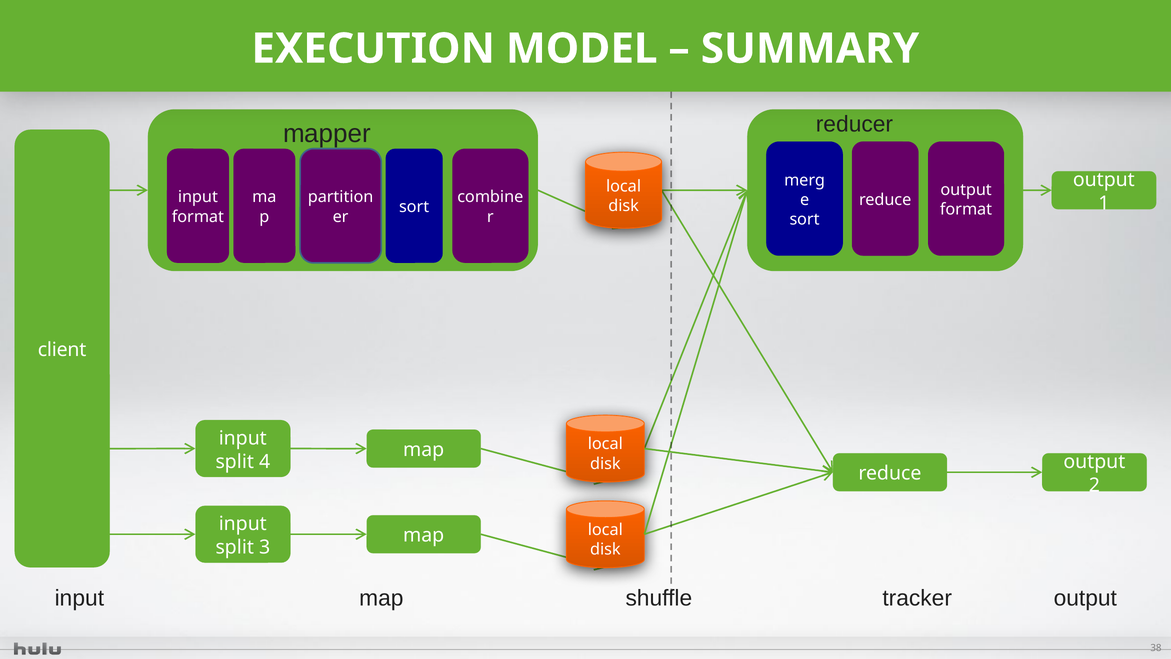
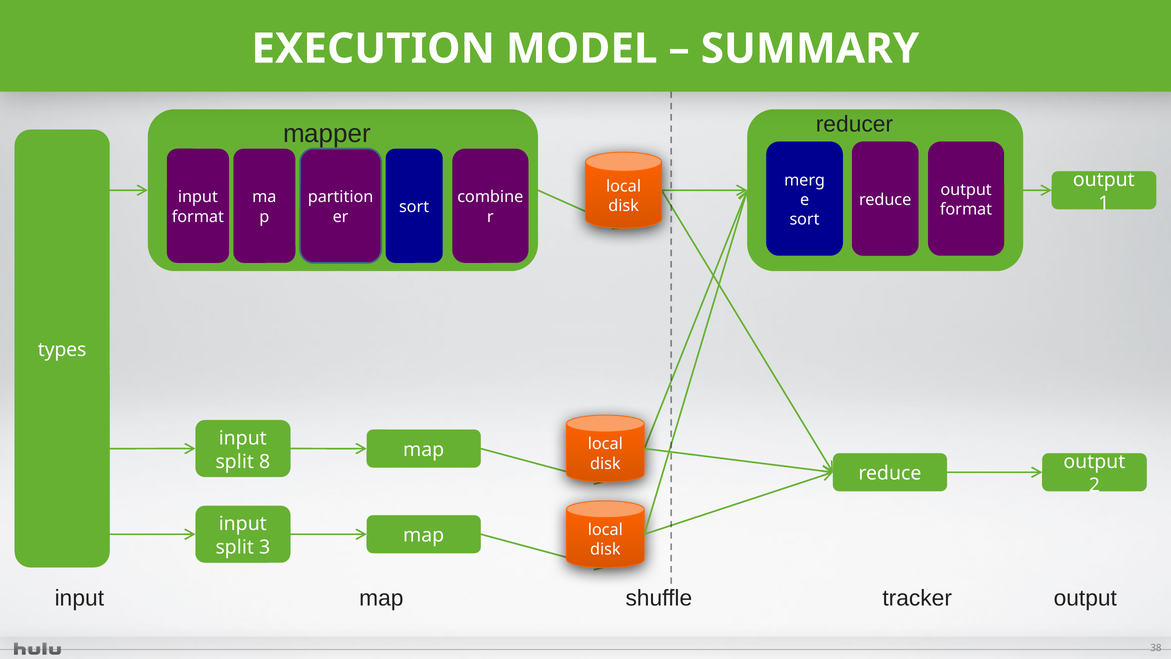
client: client -> types
4: 4 -> 8
